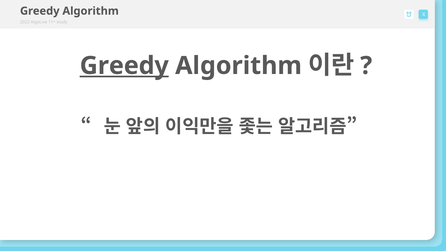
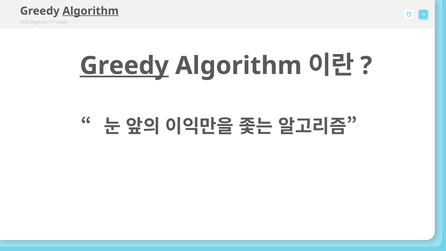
Algorithm at (91, 11) underline: none -> present
